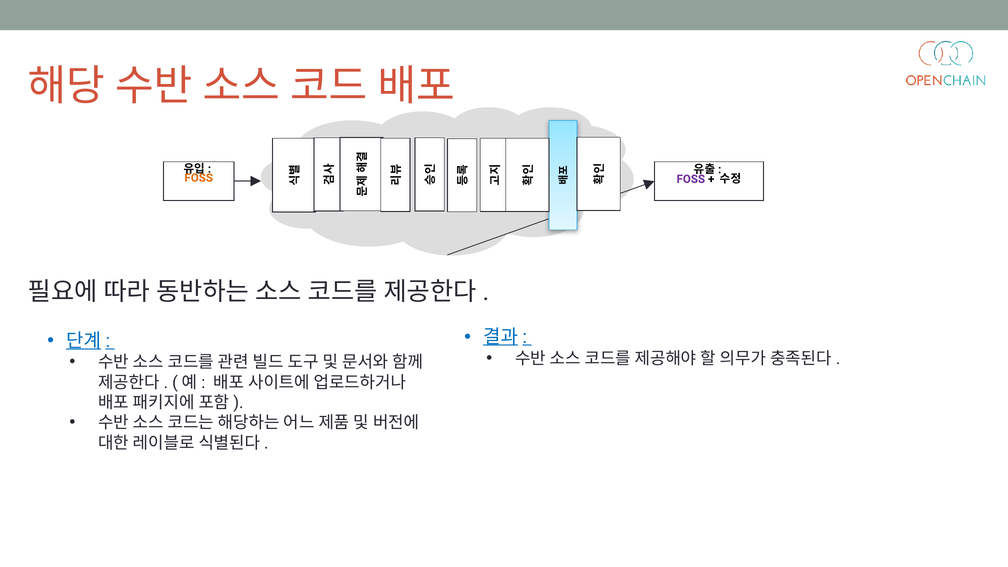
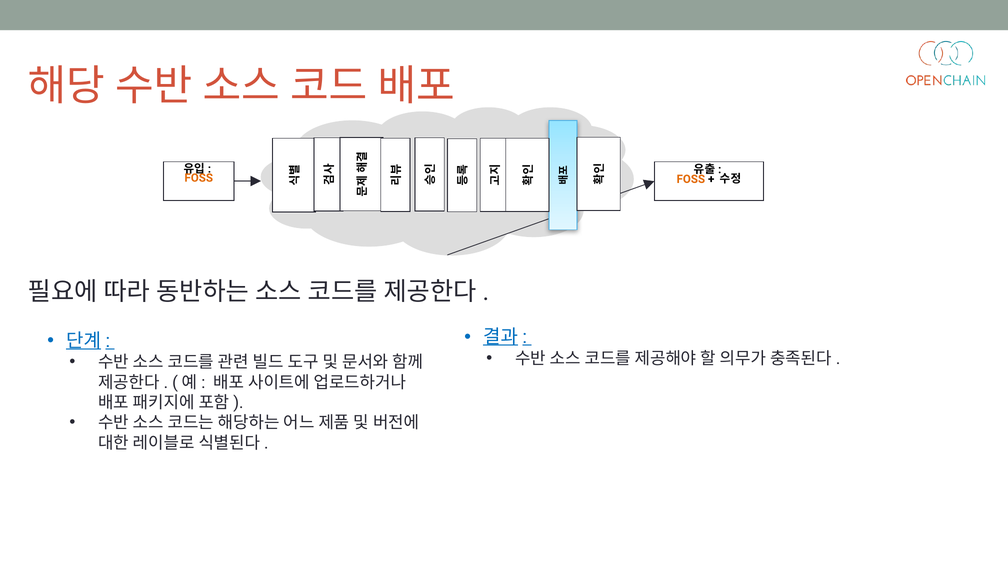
FOSS at (691, 179) colour: purple -> orange
